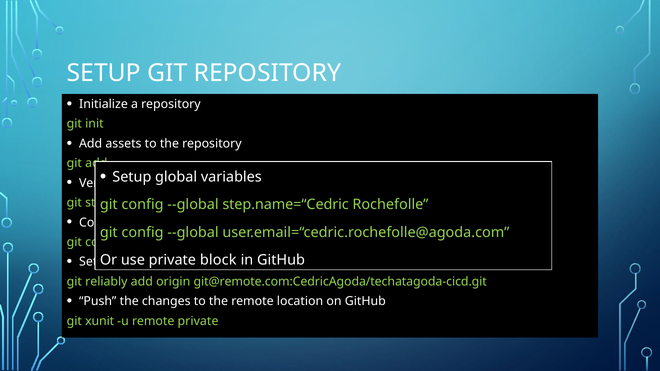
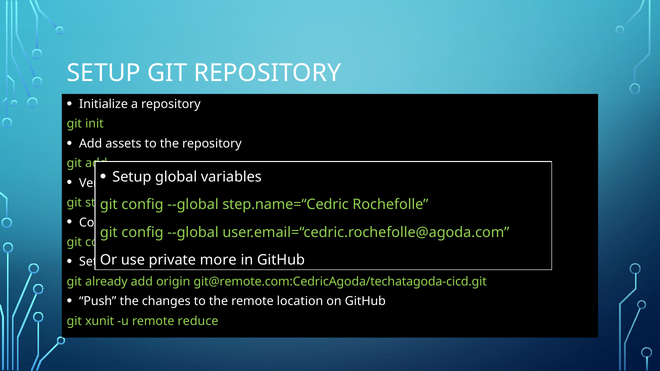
block: block -> more
reliably: reliably -> already
remote private: private -> reduce
